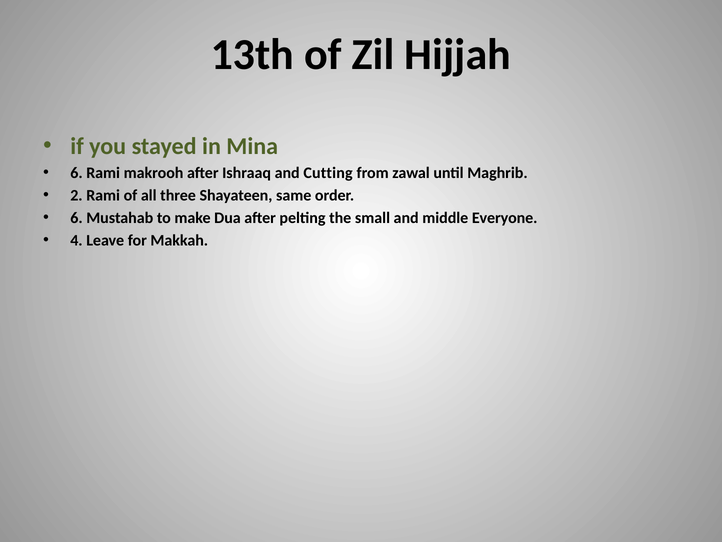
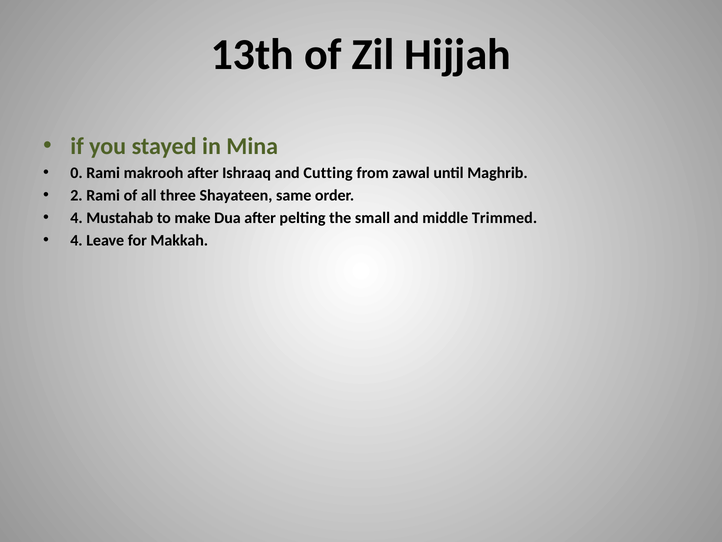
6 at (76, 173): 6 -> 0
6 at (76, 218): 6 -> 4
Everyone: Everyone -> Trimmed
